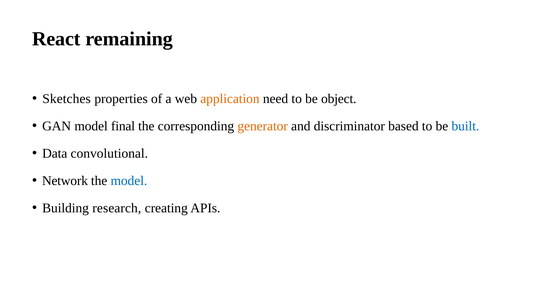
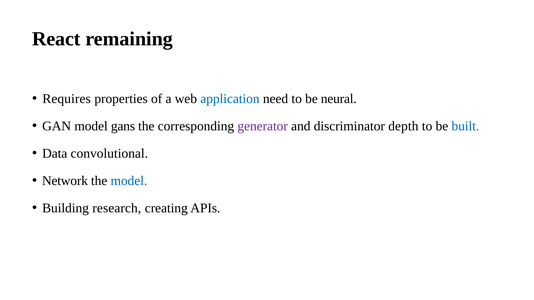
Sketches: Sketches -> Requires
application colour: orange -> blue
object: object -> neural
final: final -> gans
generator colour: orange -> purple
based: based -> depth
